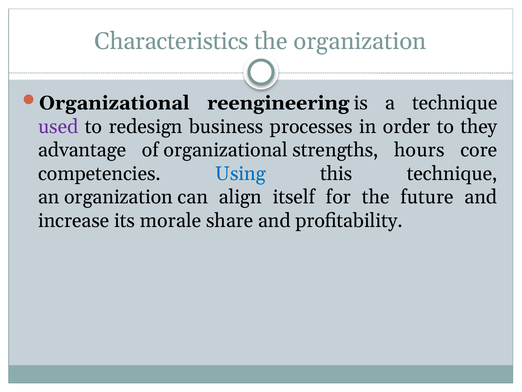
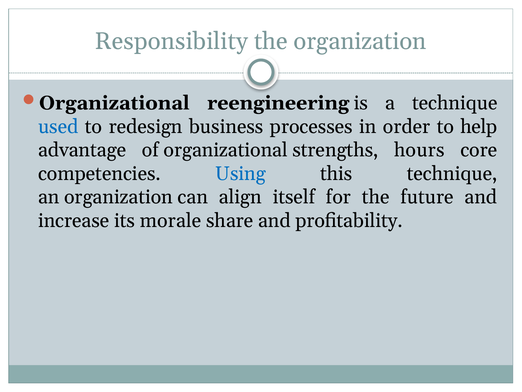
Characteristics: Characteristics -> Responsibility
used colour: purple -> blue
they: they -> help
